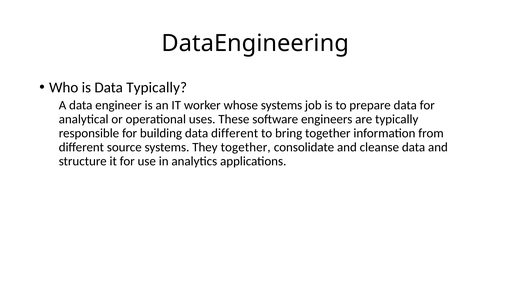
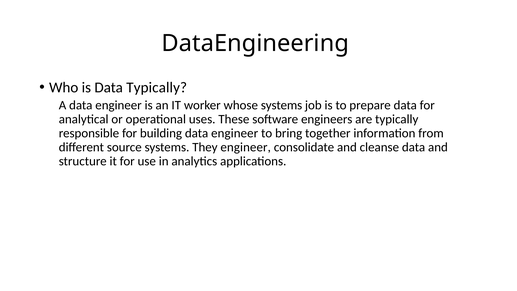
building data different: different -> engineer
They together: together -> engineer
